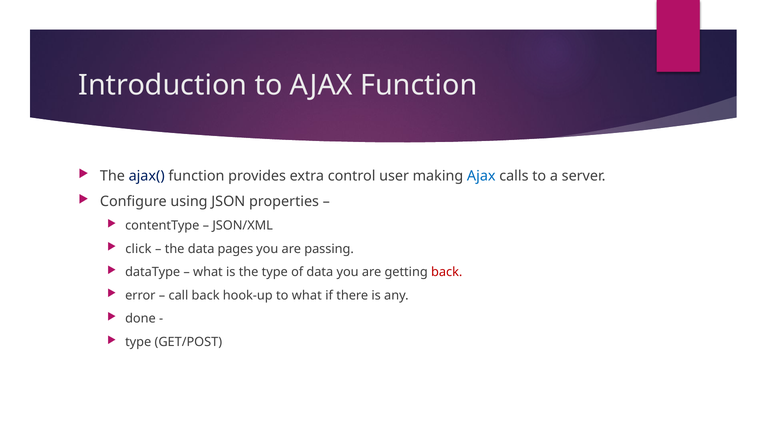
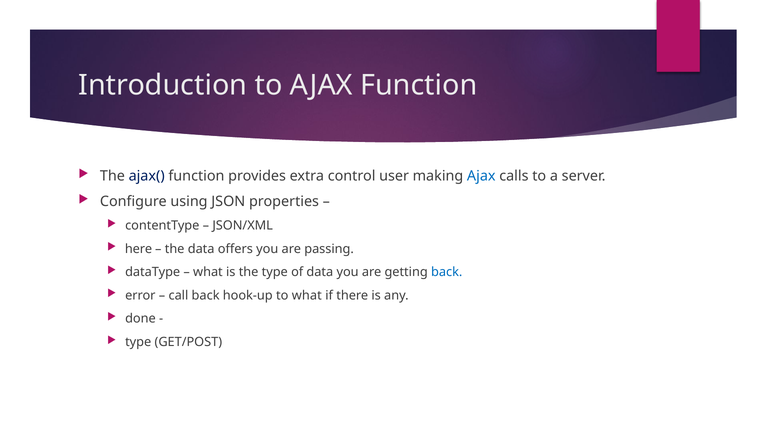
click: click -> here
pages: pages -> offers
back at (447, 272) colour: red -> blue
